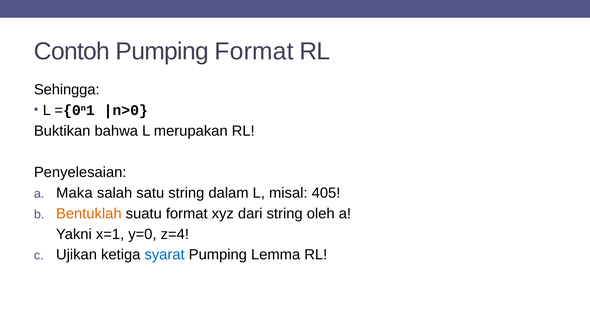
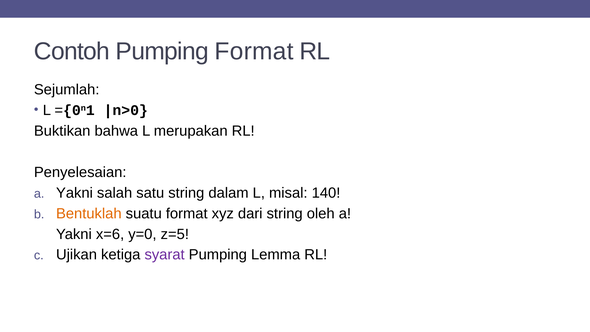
Sehingga: Sehingga -> Sejumlah
Maka at (74, 193): Maka -> Yakni
405: 405 -> 140
x=1: x=1 -> x=6
z=4: z=4 -> z=5
syarat colour: blue -> purple
